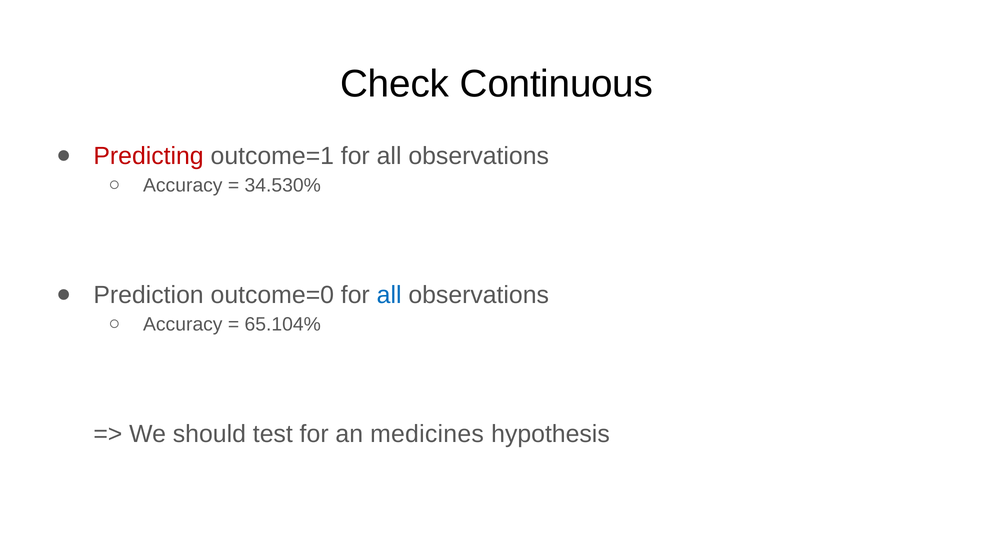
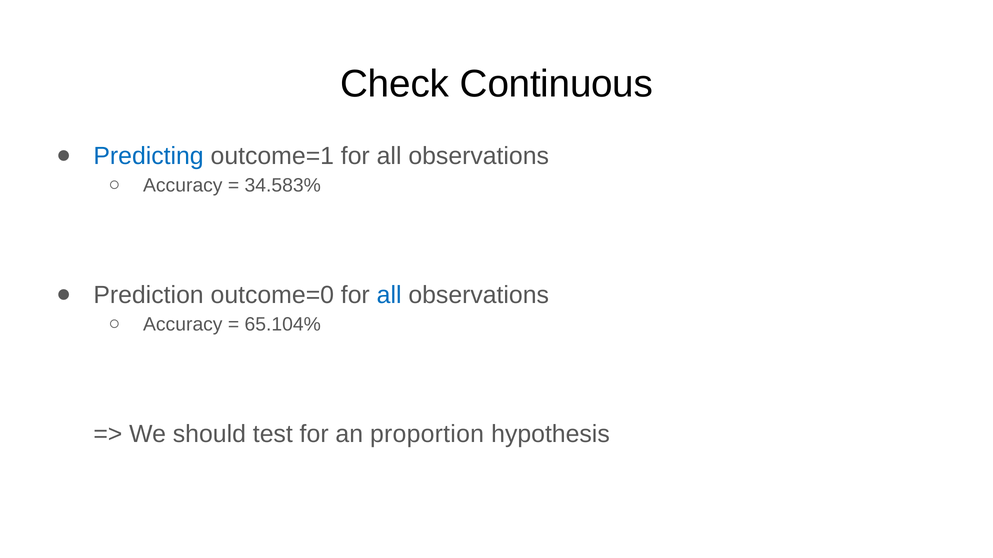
Predicting colour: red -> blue
34.530%: 34.530% -> 34.583%
medicines: medicines -> proportion
